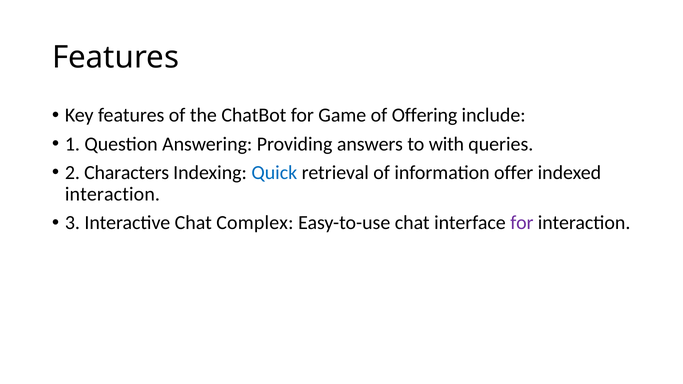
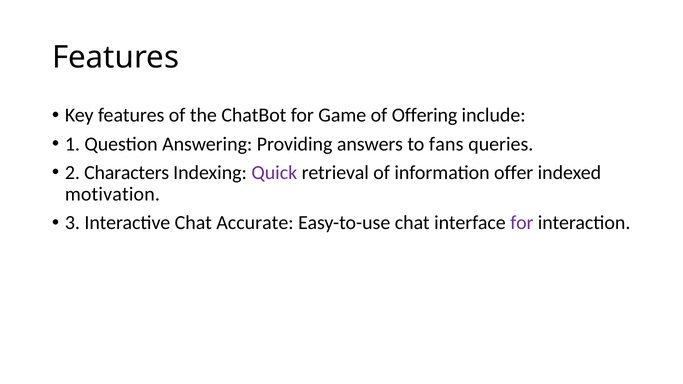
with: with -> fans
Quick colour: blue -> purple
interaction at (112, 194): interaction -> motivation
Complex: Complex -> Accurate
